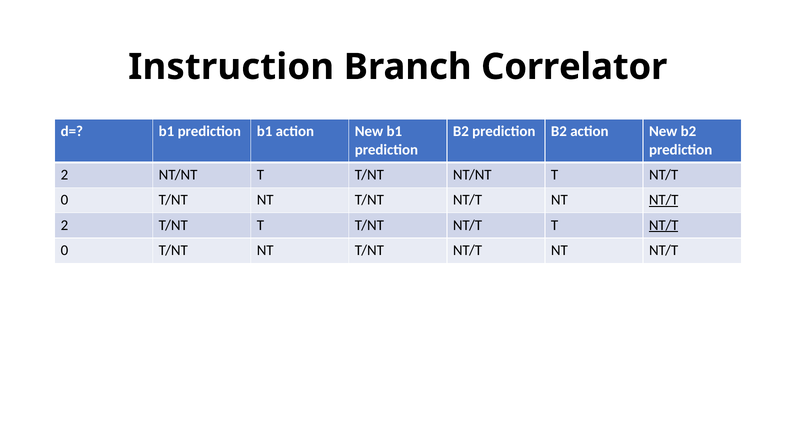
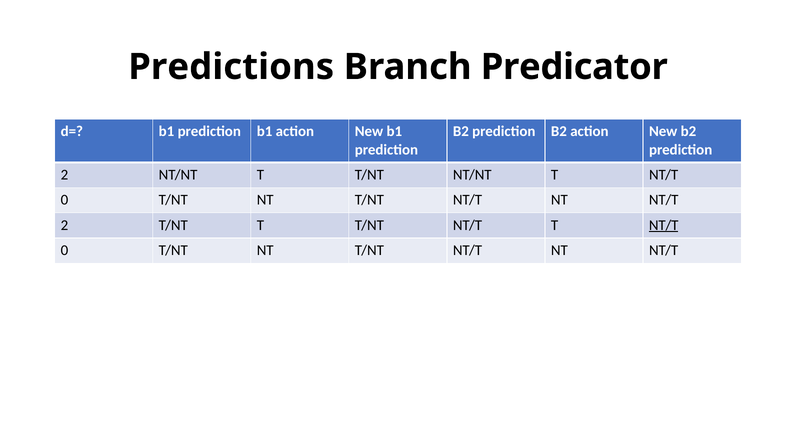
Instruction: Instruction -> Predictions
Correlator: Correlator -> Predicator
NT/T at (664, 200) underline: present -> none
